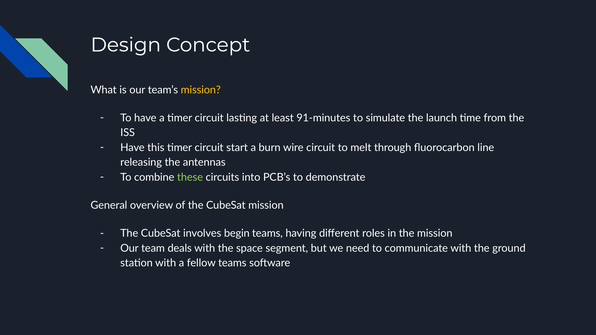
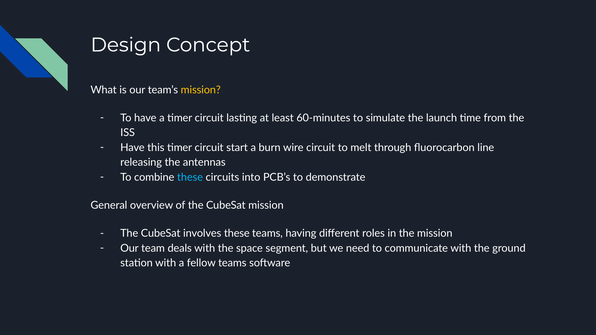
91-minutes: 91-minutes -> 60-minutes
these at (190, 177) colour: light green -> light blue
involves begin: begin -> these
